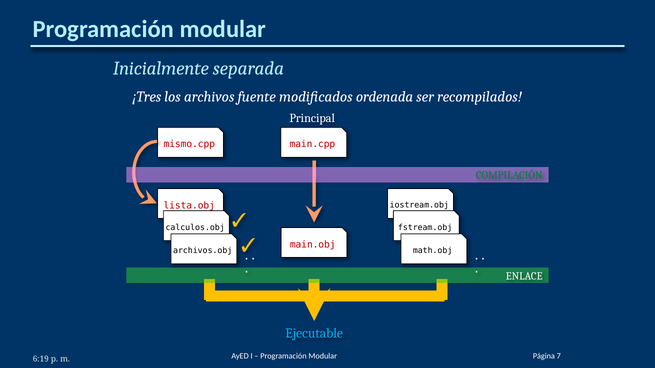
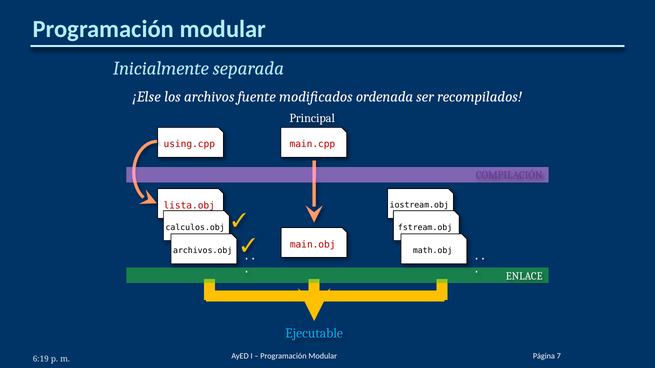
¡Tres: ¡Tres -> ¡Else
mismo.cpp: mismo.cpp -> using.cpp
COMPILACIÓN colour: green -> purple
